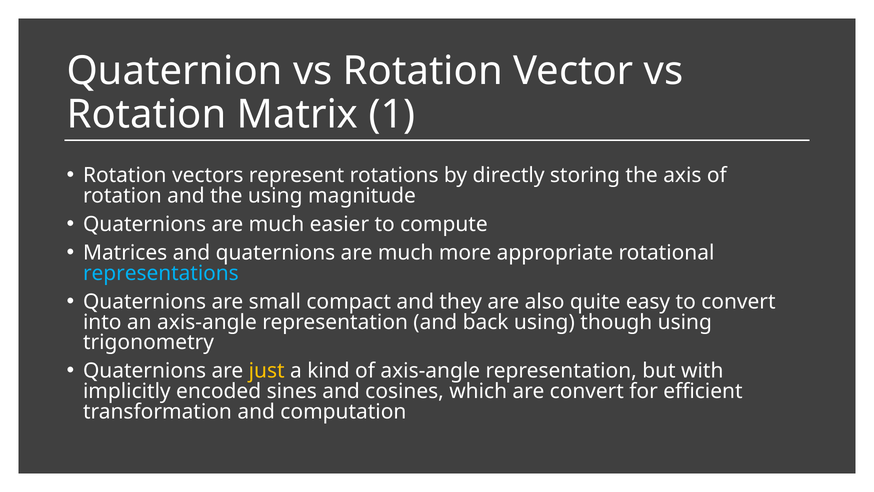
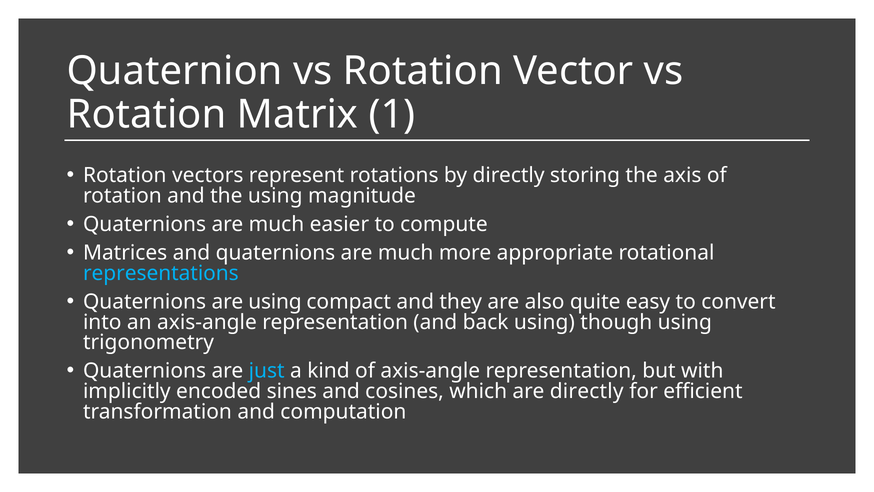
are small: small -> using
just colour: yellow -> light blue
are convert: convert -> directly
